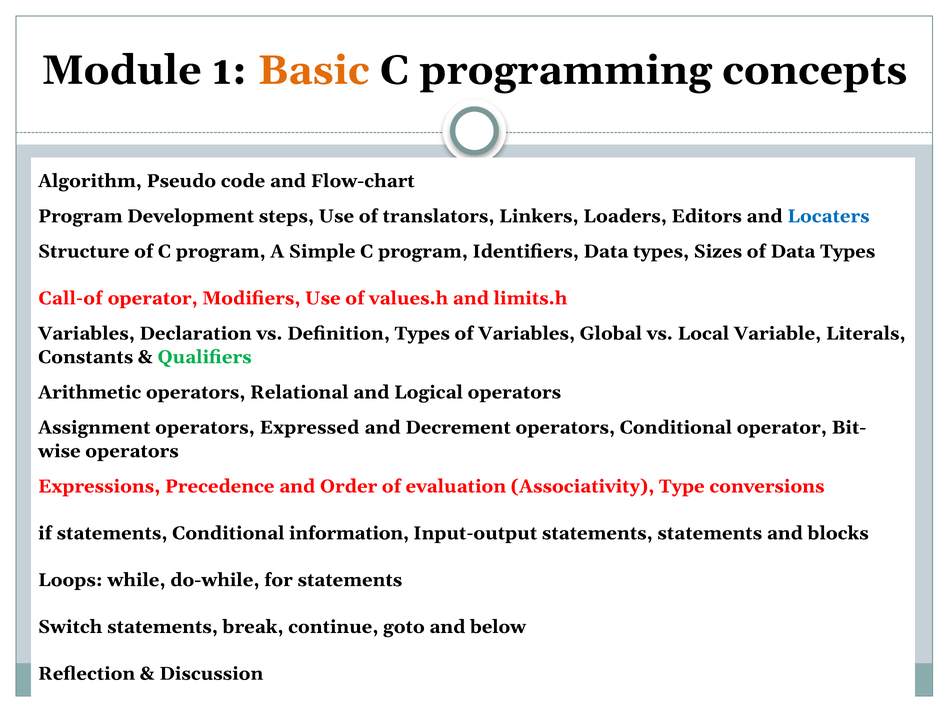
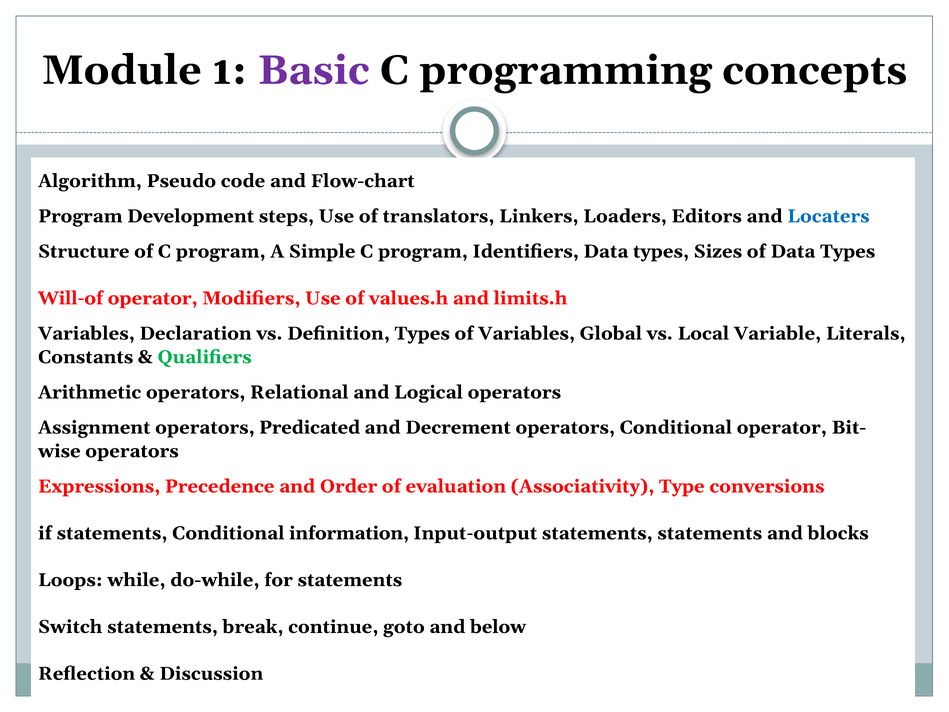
Basic colour: orange -> purple
Call-of: Call-of -> Will-of
Expressed: Expressed -> Predicated
